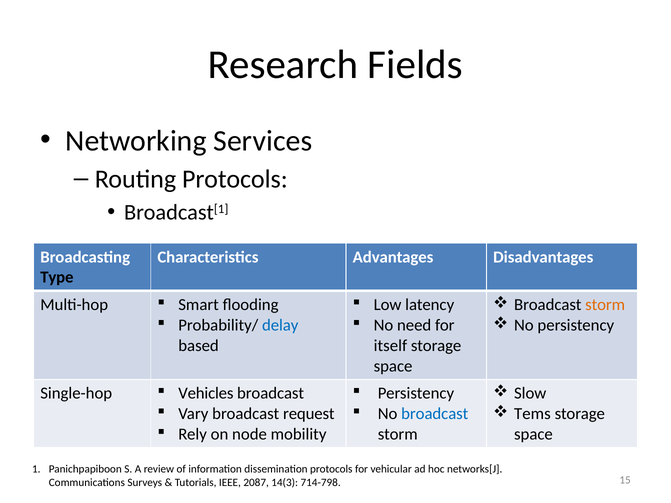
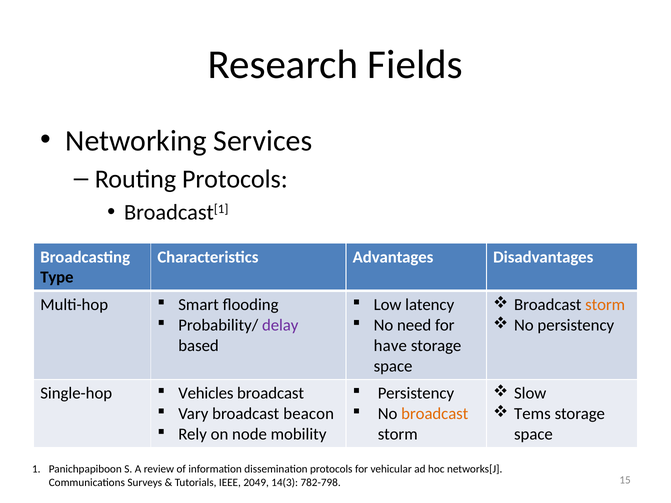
delay colour: blue -> purple
itself: itself -> have
request: request -> beacon
broadcast at (435, 414) colour: blue -> orange
2087: 2087 -> 2049
714-798: 714-798 -> 782-798
